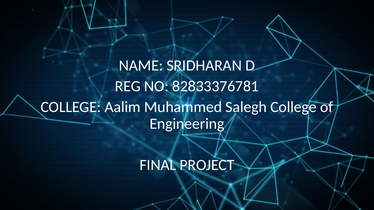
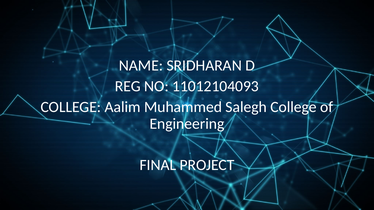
82833376781: 82833376781 -> 11012104093
